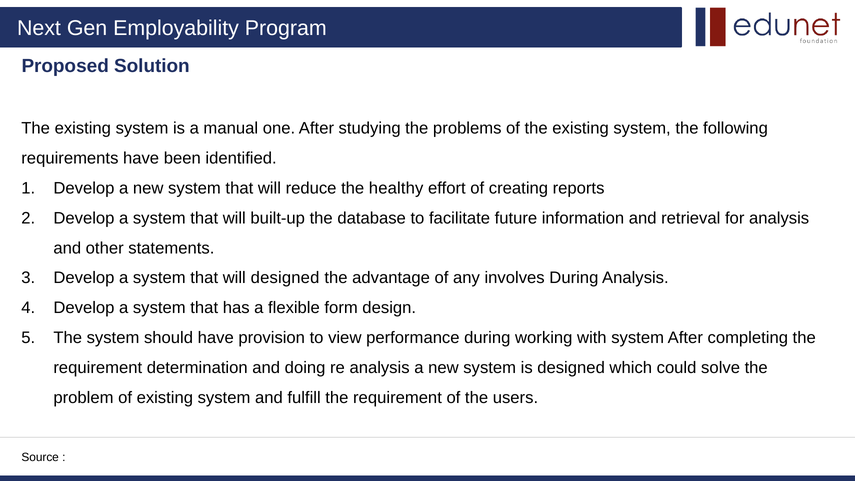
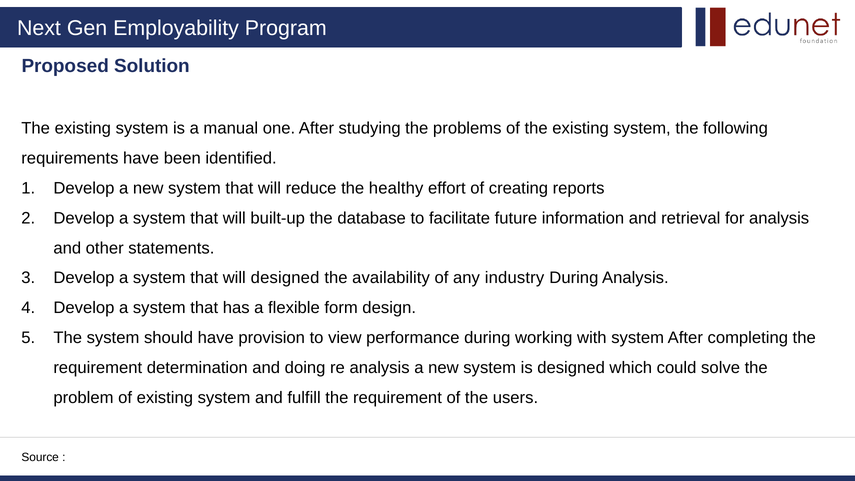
advantage: advantage -> availability
involves: involves -> industry
